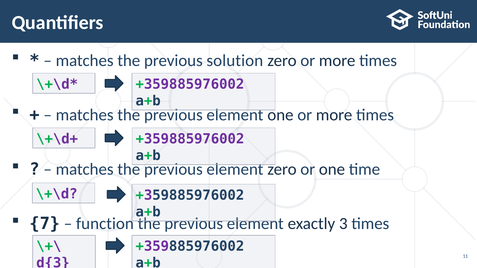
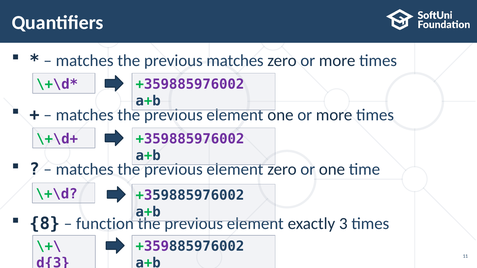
previous solution: solution -> matches
7: 7 -> 8
